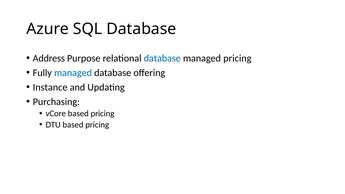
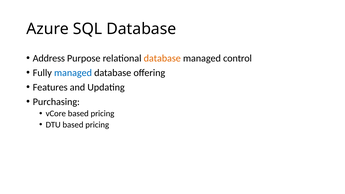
database at (162, 58) colour: blue -> orange
managed pricing: pricing -> control
Instance: Instance -> Features
